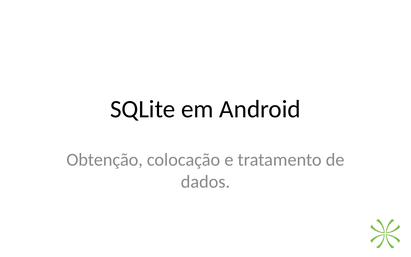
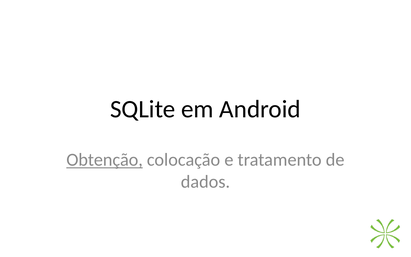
Obtenção underline: none -> present
